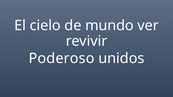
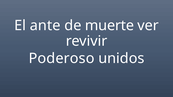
cielo: cielo -> ante
mundo: mundo -> muerte
